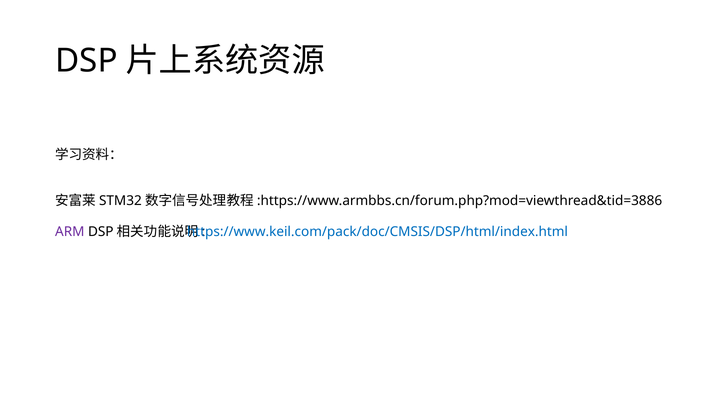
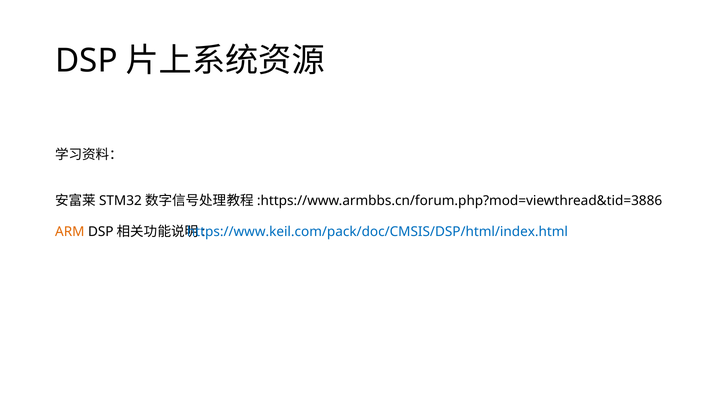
ARM colour: purple -> orange
